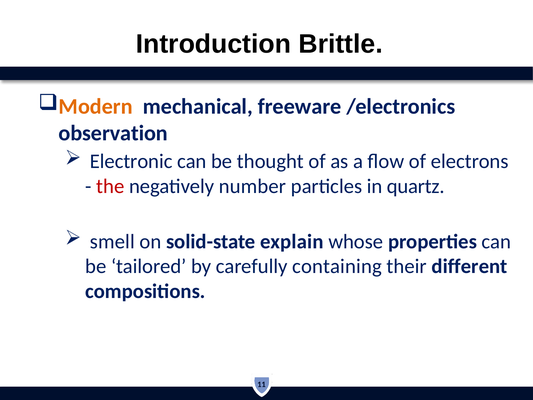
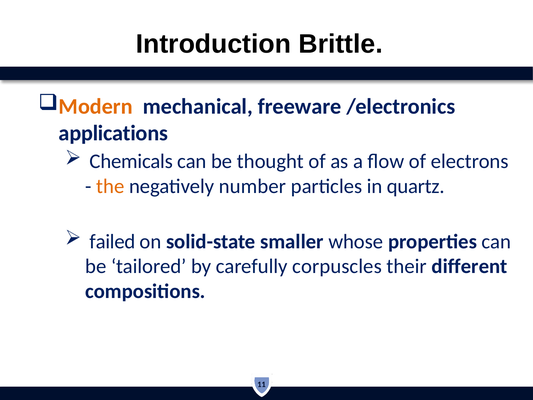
observation: observation -> applications
Electronic: Electronic -> Chemicals
the colour: red -> orange
smell: smell -> failed
explain: explain -> smaller
containing: containing -> corpuscles
